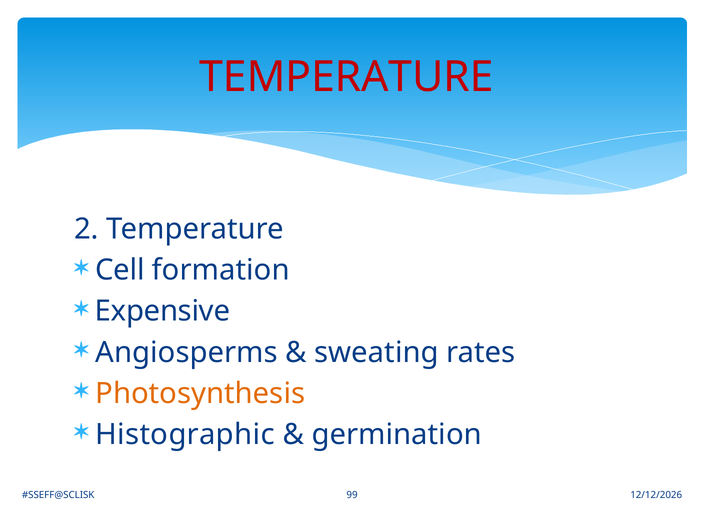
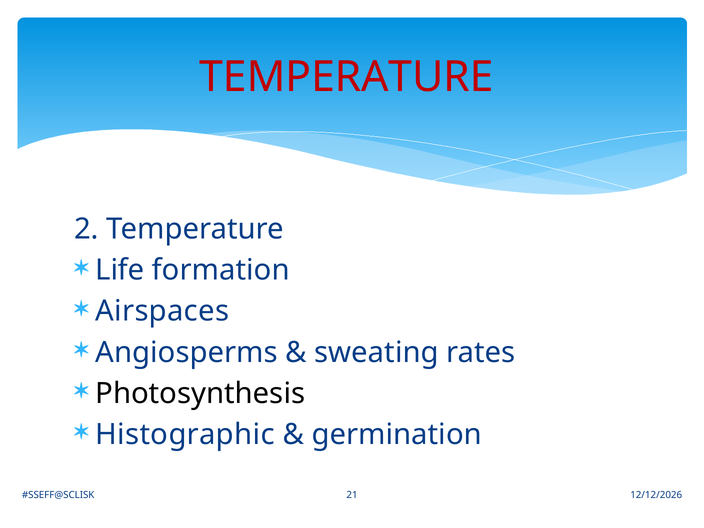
Cell: Cell -> Life
Expensive: Expensive -> Airspaces
Photosynthesis colour: orange -> black
99: 99 -> 21
